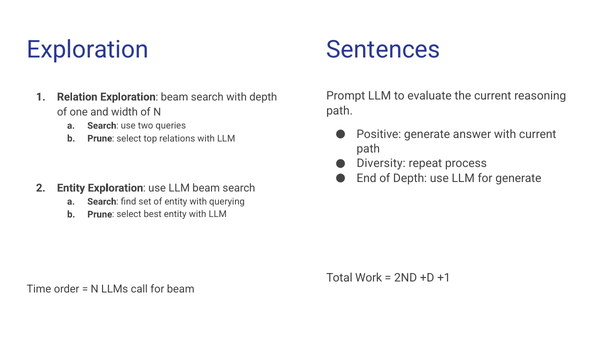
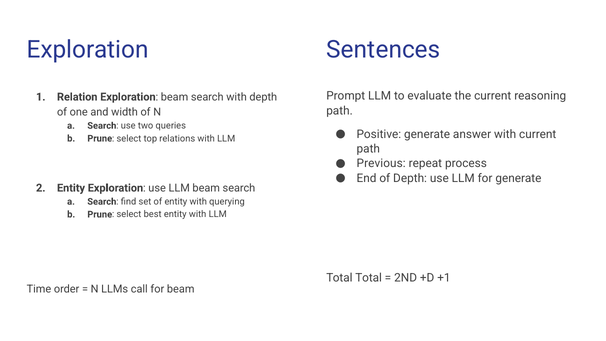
Diversity: Diversity -> Previous
Total Work: Work -> Total
